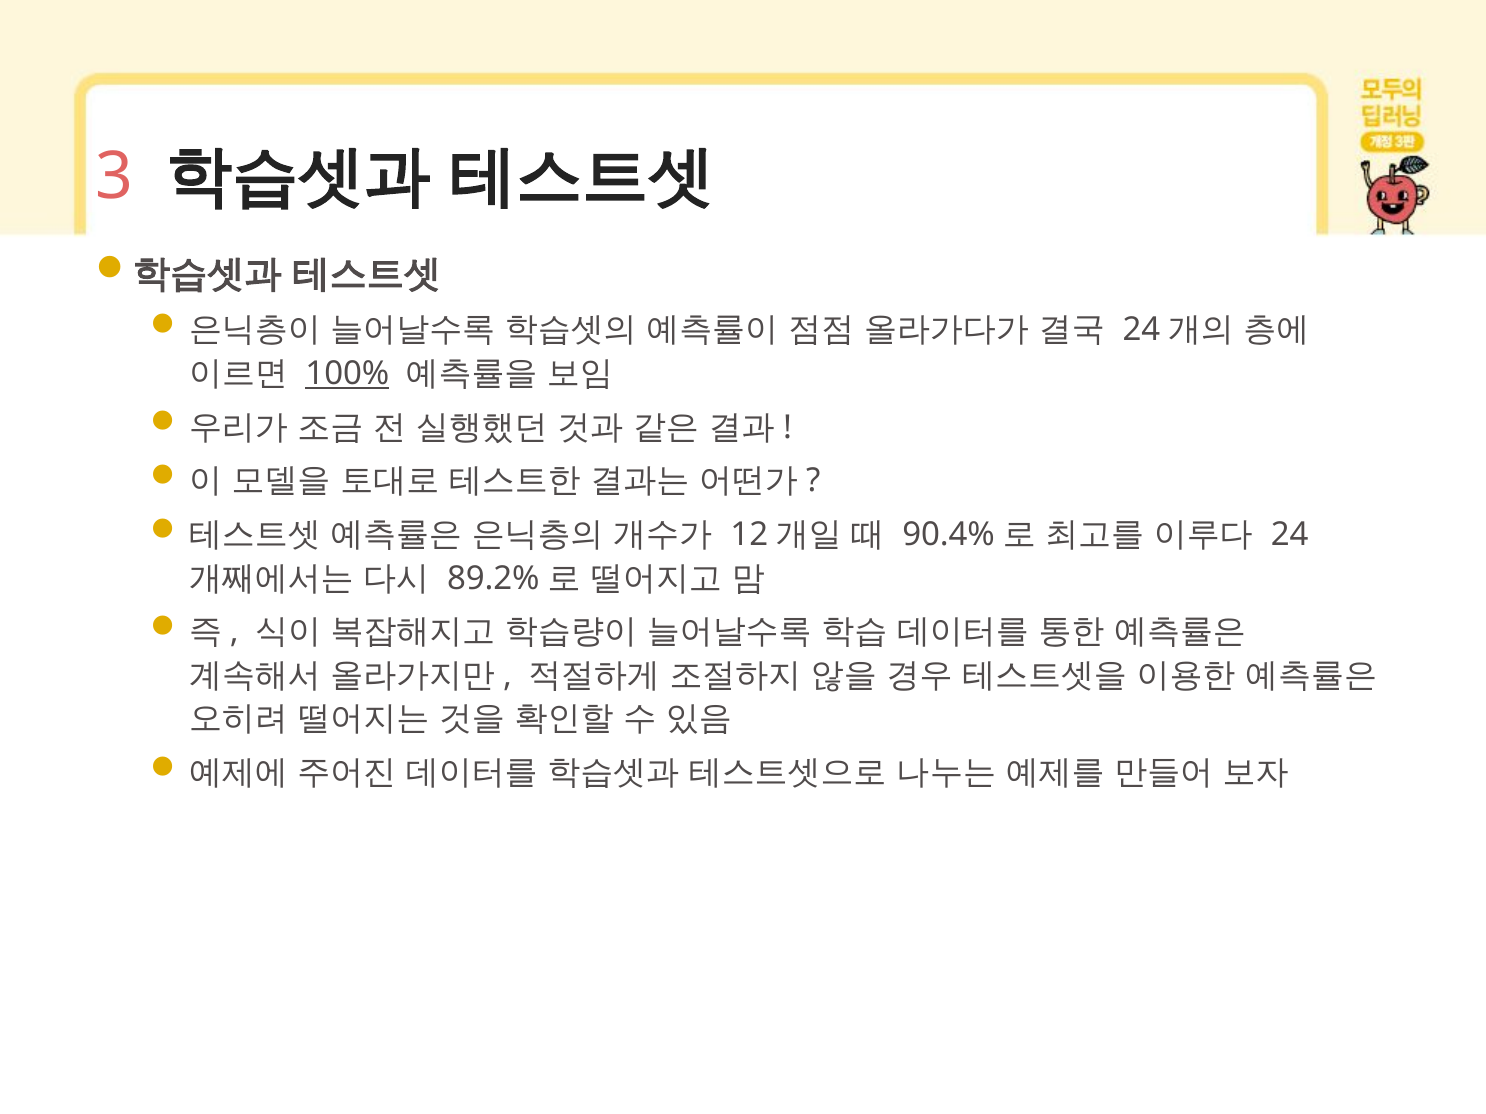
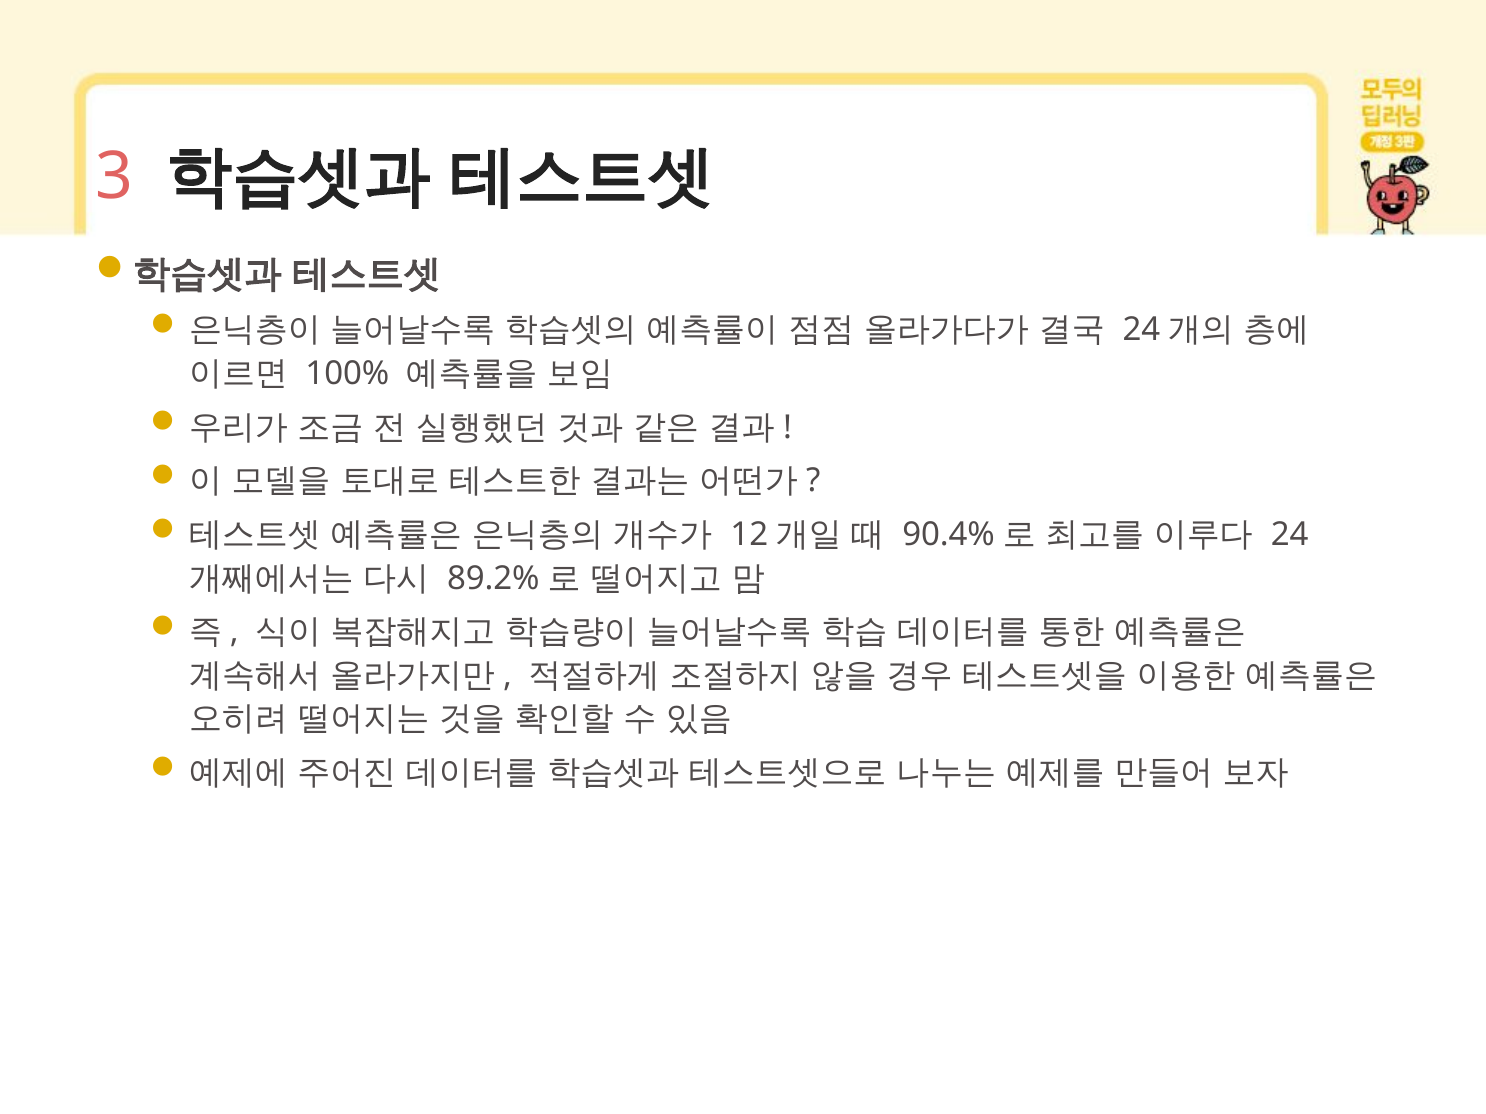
100% underline: present -> none
